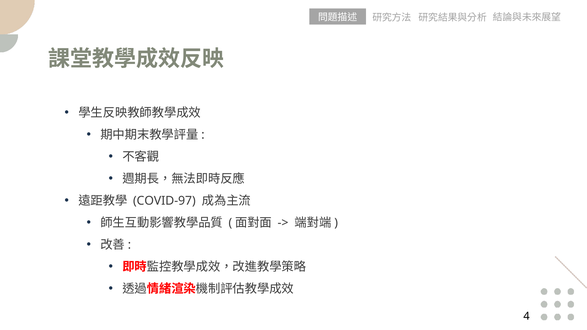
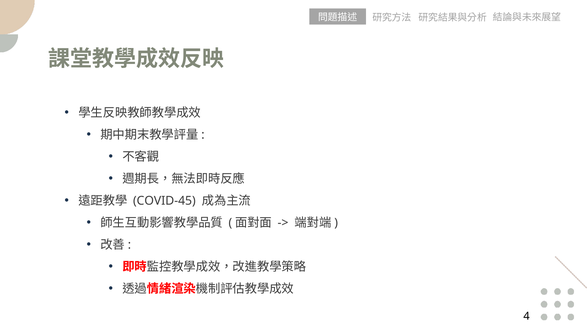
COVID-97: COVID-97 -> COVID-45
